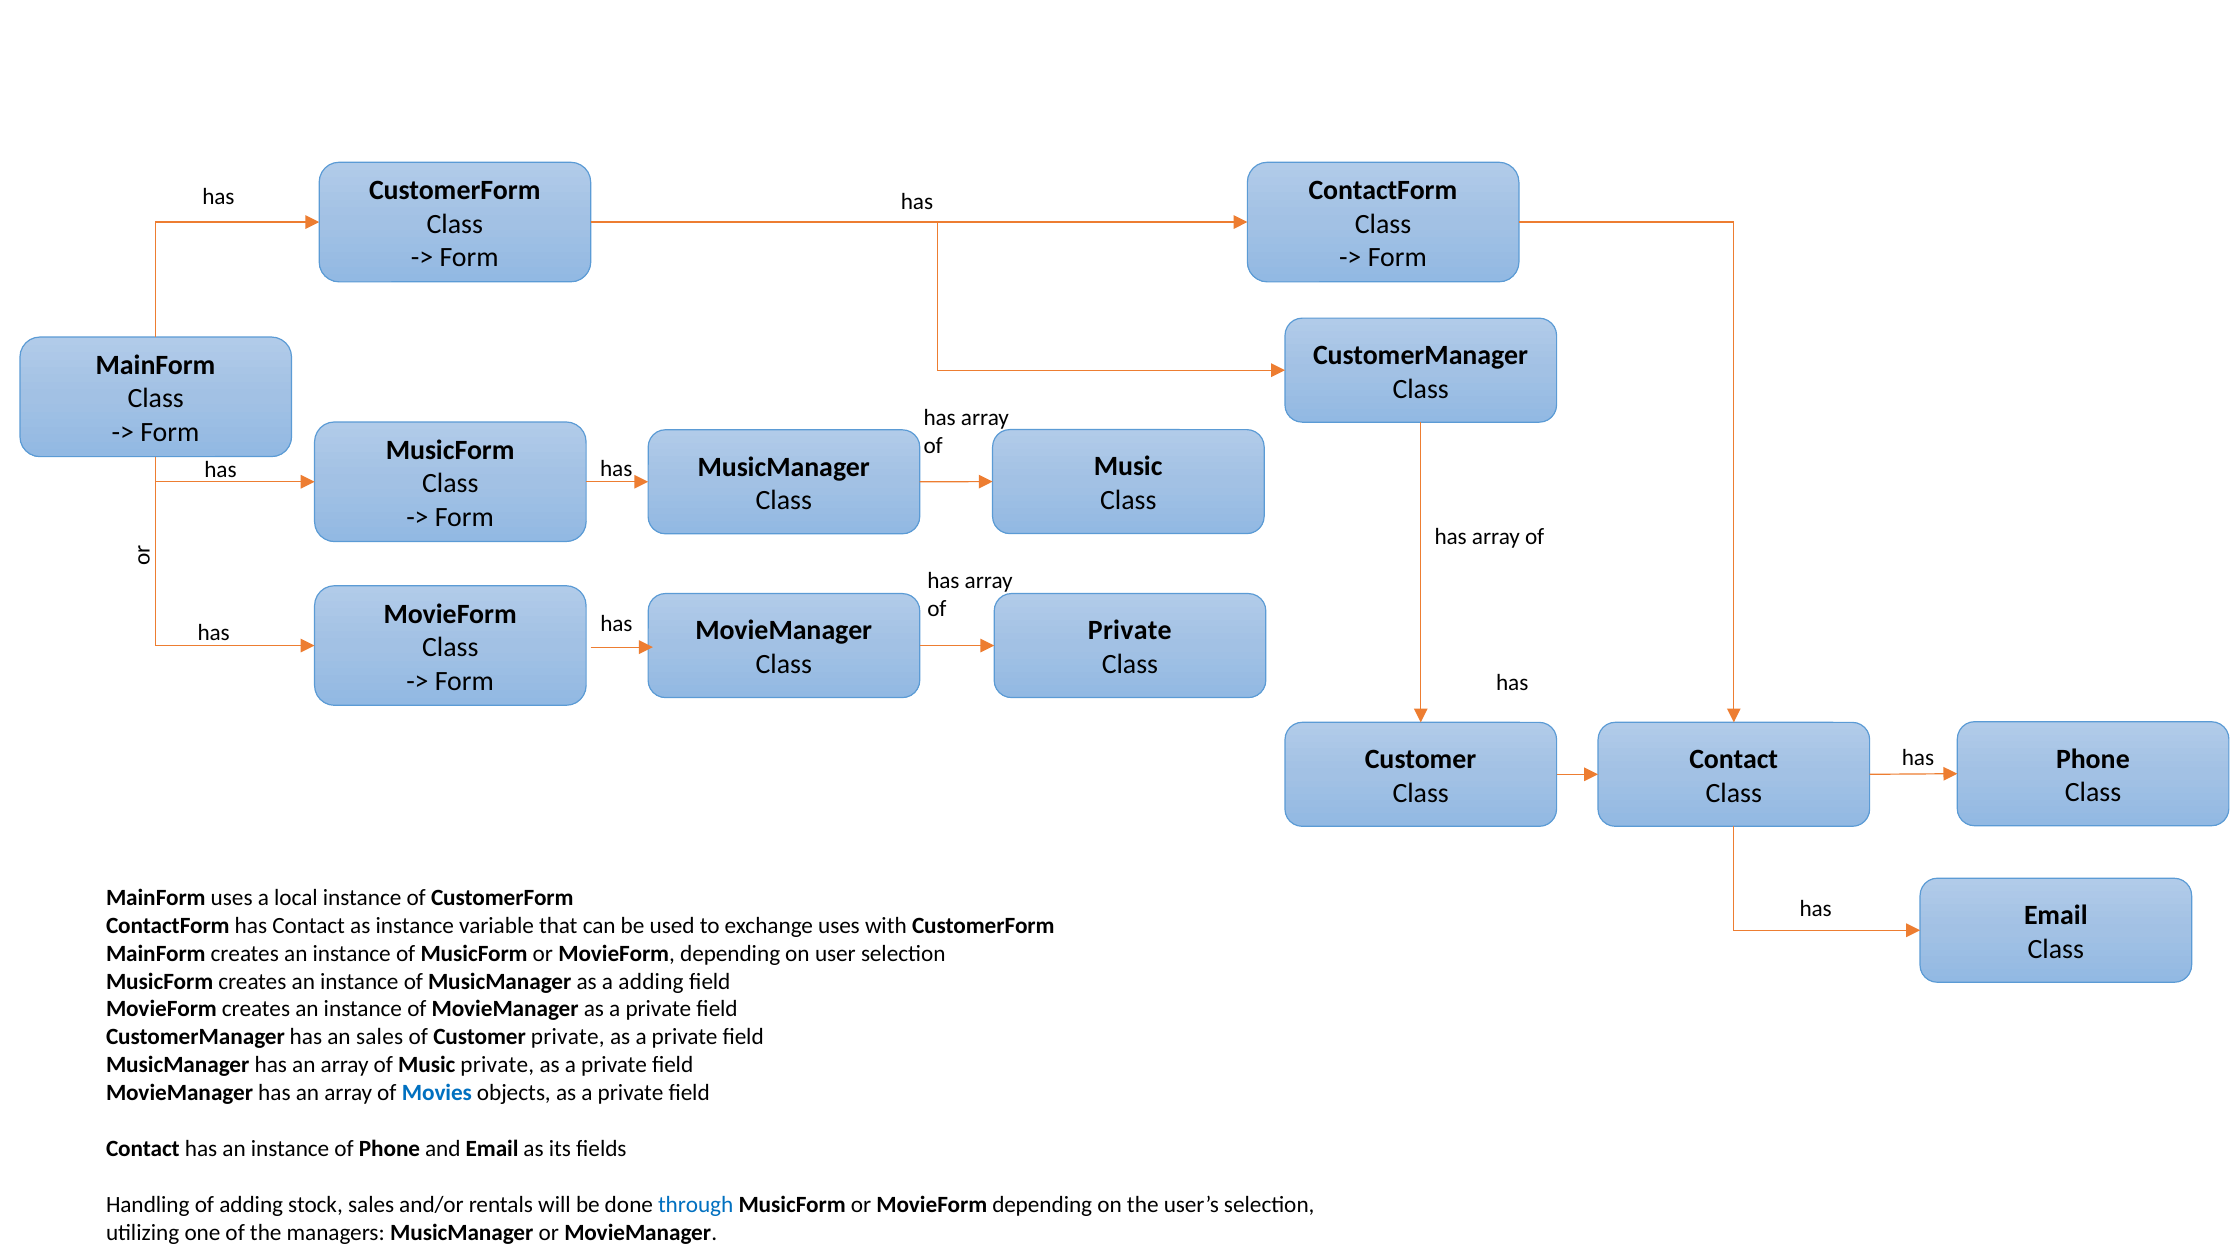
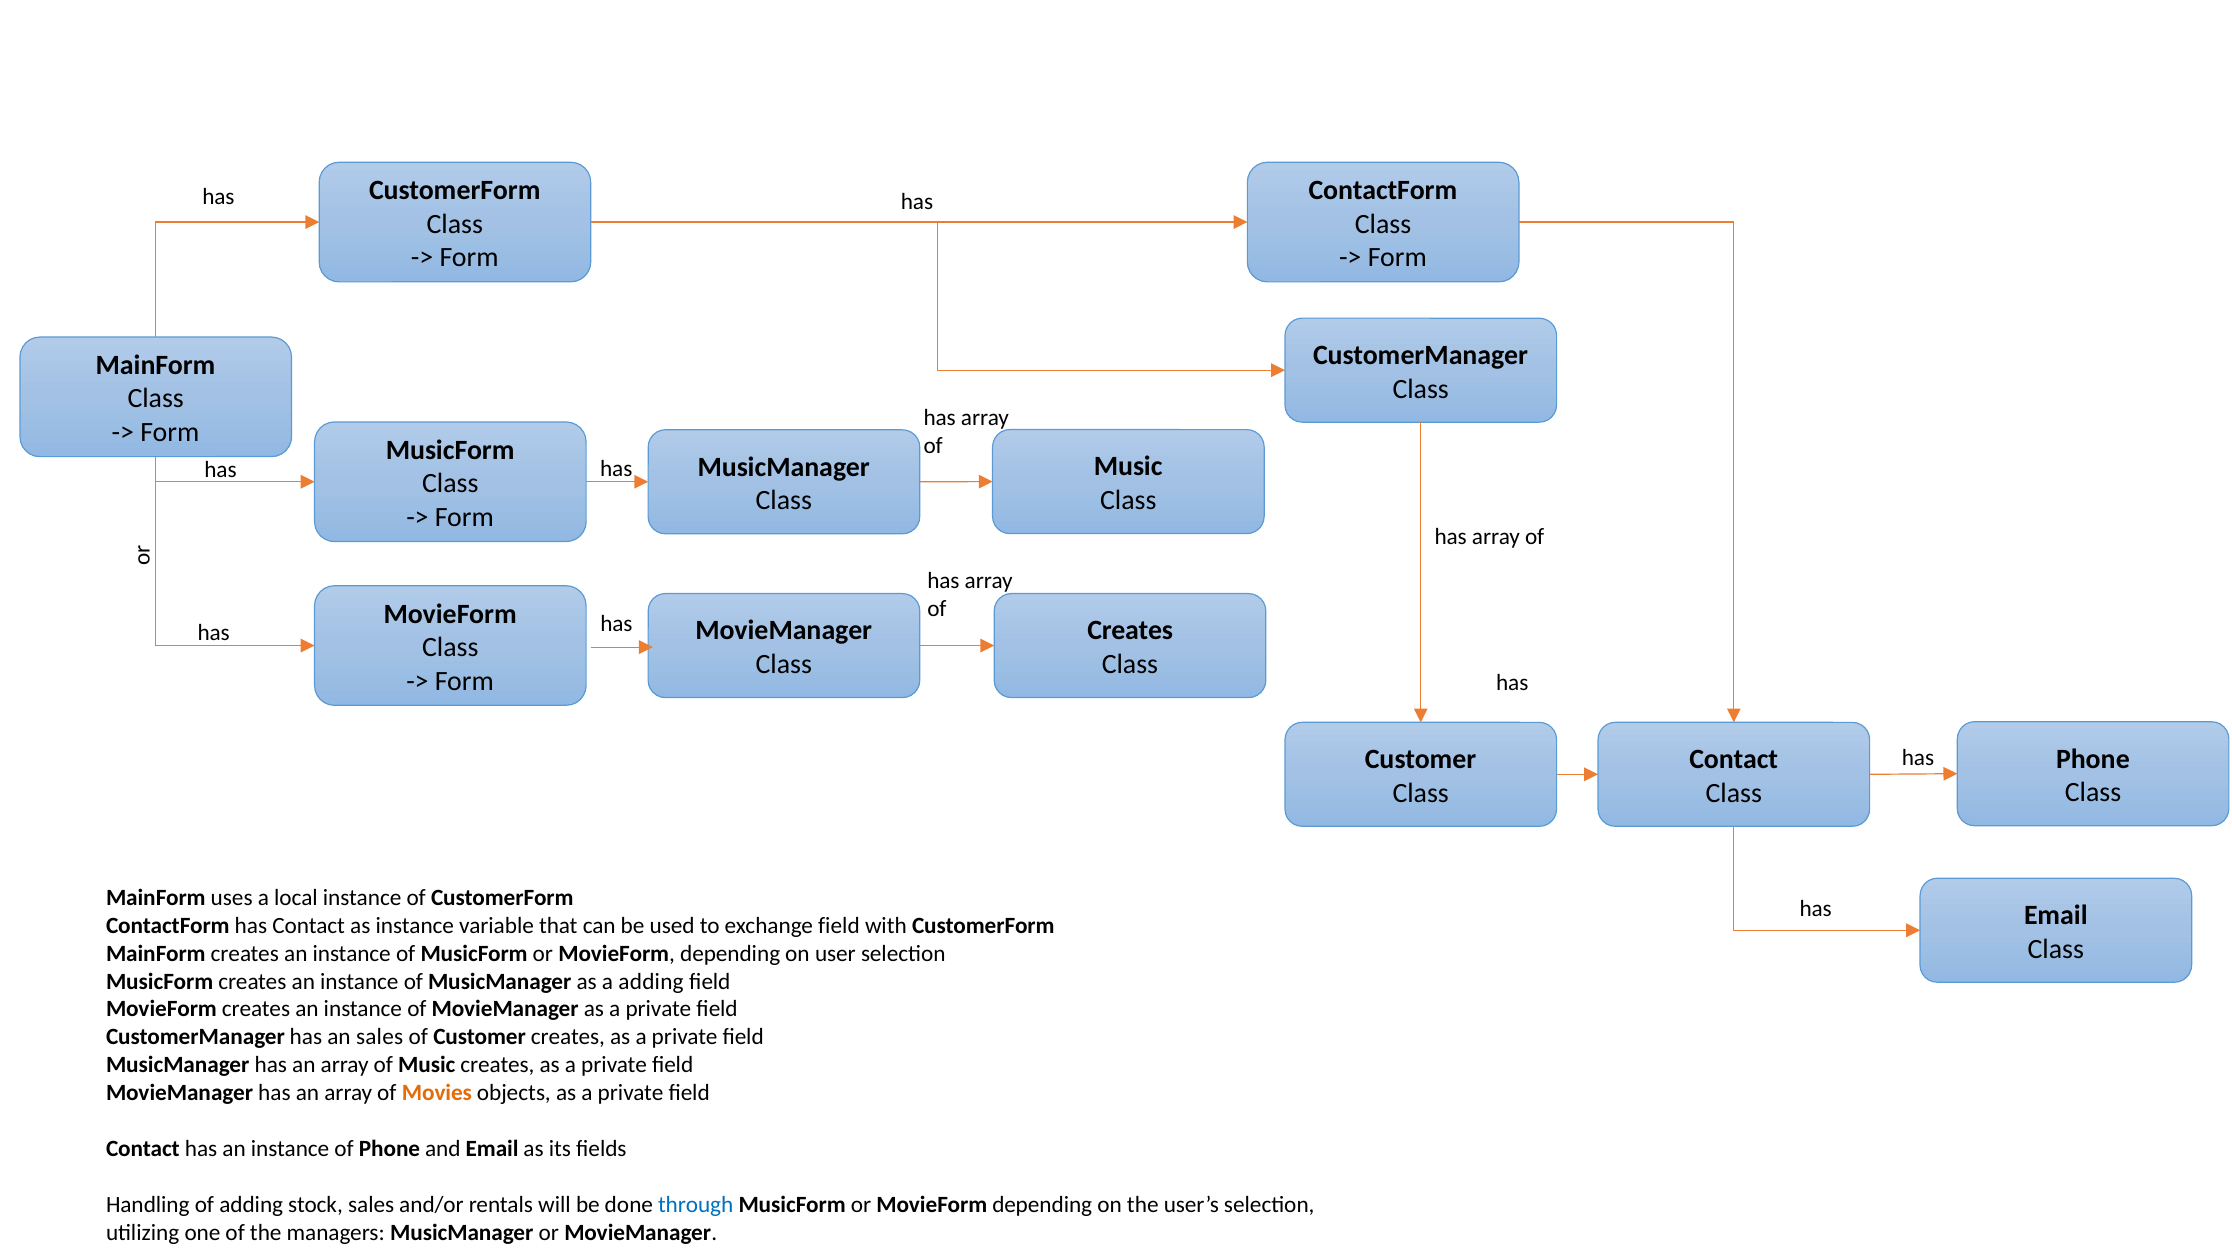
Private at (1130, 630): Private -> Creates
exchange uses: uses -> field
Customer private: private -> creates
Music private: private -> creates
Movies colour: blue -> orange
